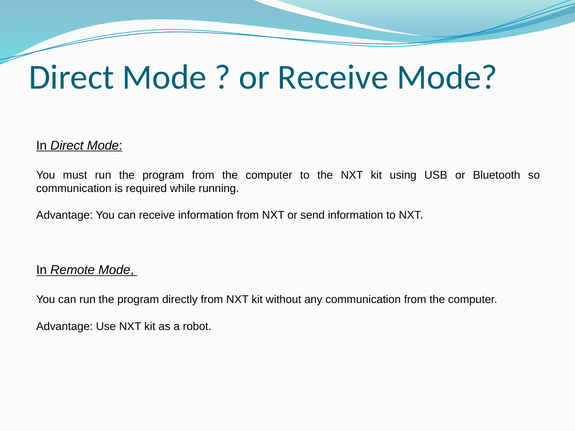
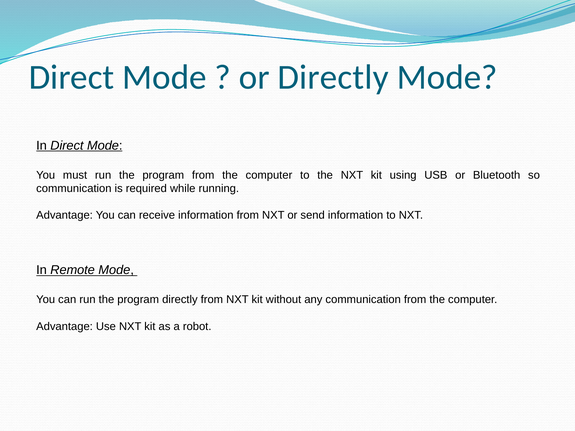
or Receive: Receive -> Directly
